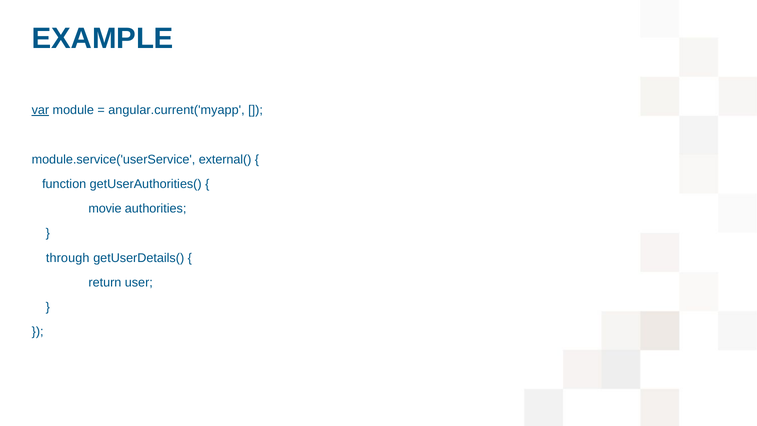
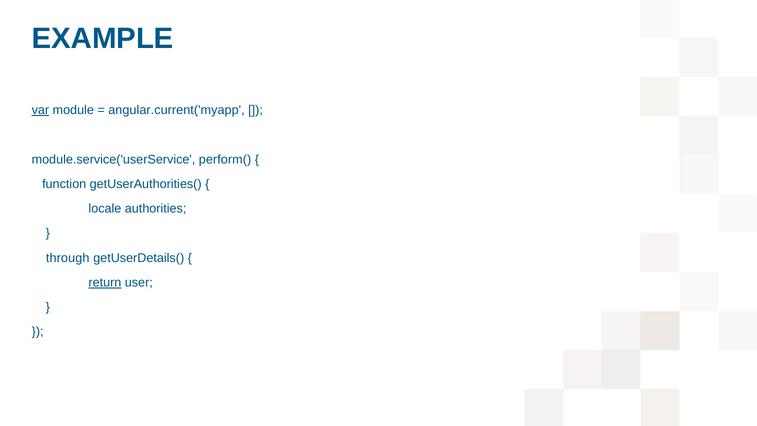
external(: external( -> perform(
movie: movie -> locale
return underline: none -> present
